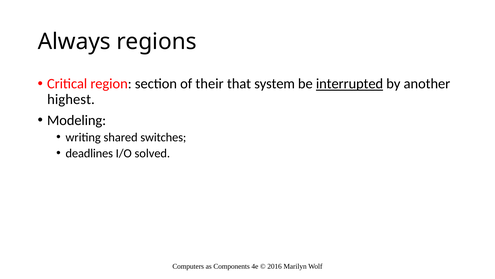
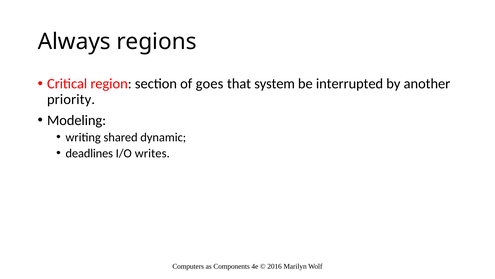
their: their -> goes
interrupted underline: present -> none
highest: highest -> priority
switches: switches -> dynamic
solved: solved -> writes
